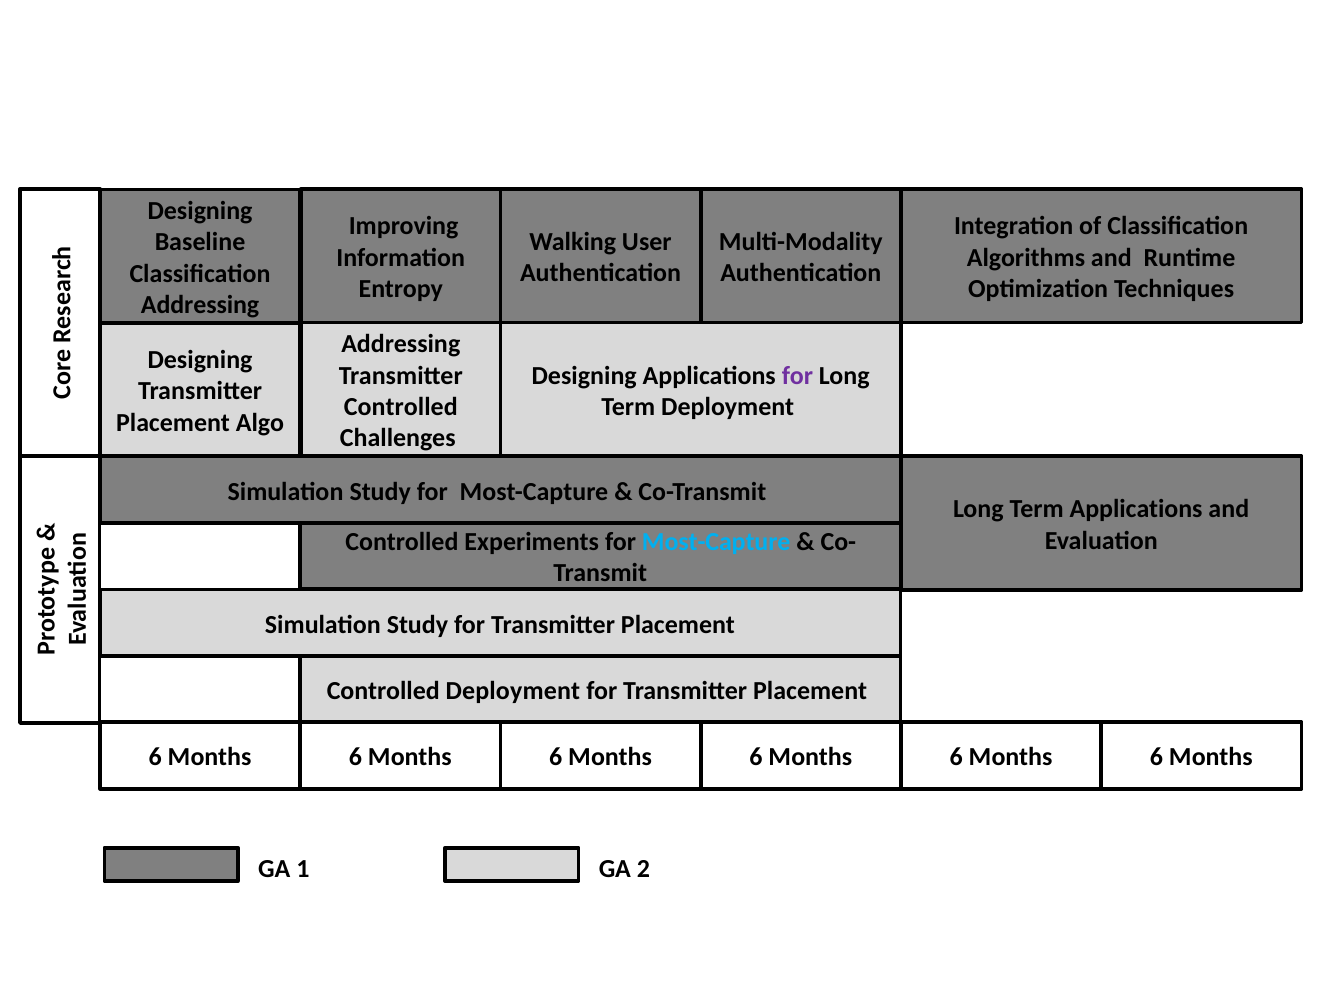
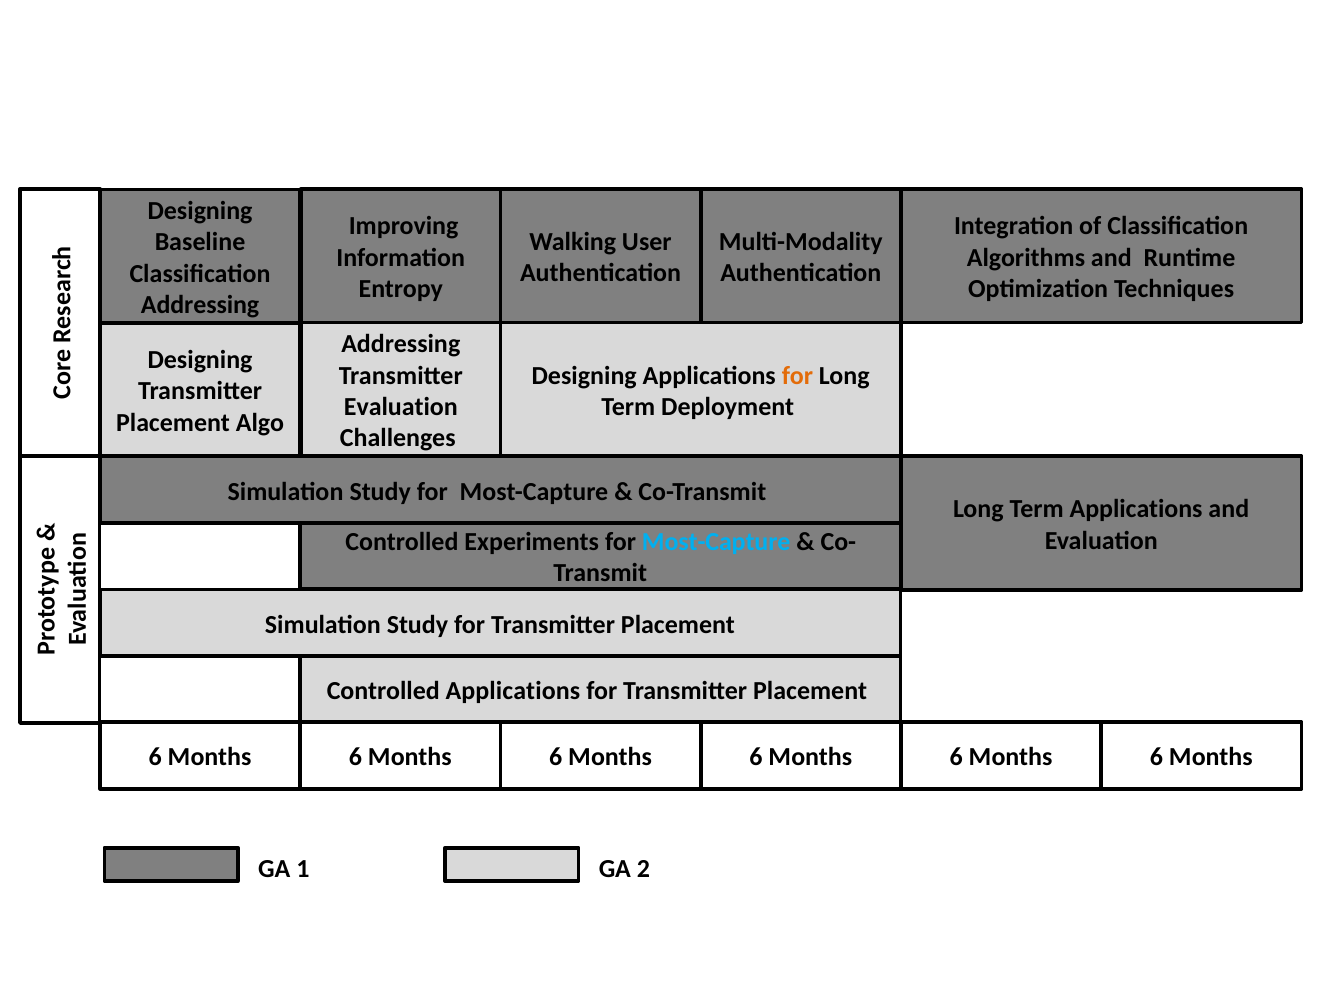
for at (797, 376) colour: purple -> orange
Controlled at (401, 407): Controlled -> Evaluation
Controlled Deployment: Deployment -> Applications
